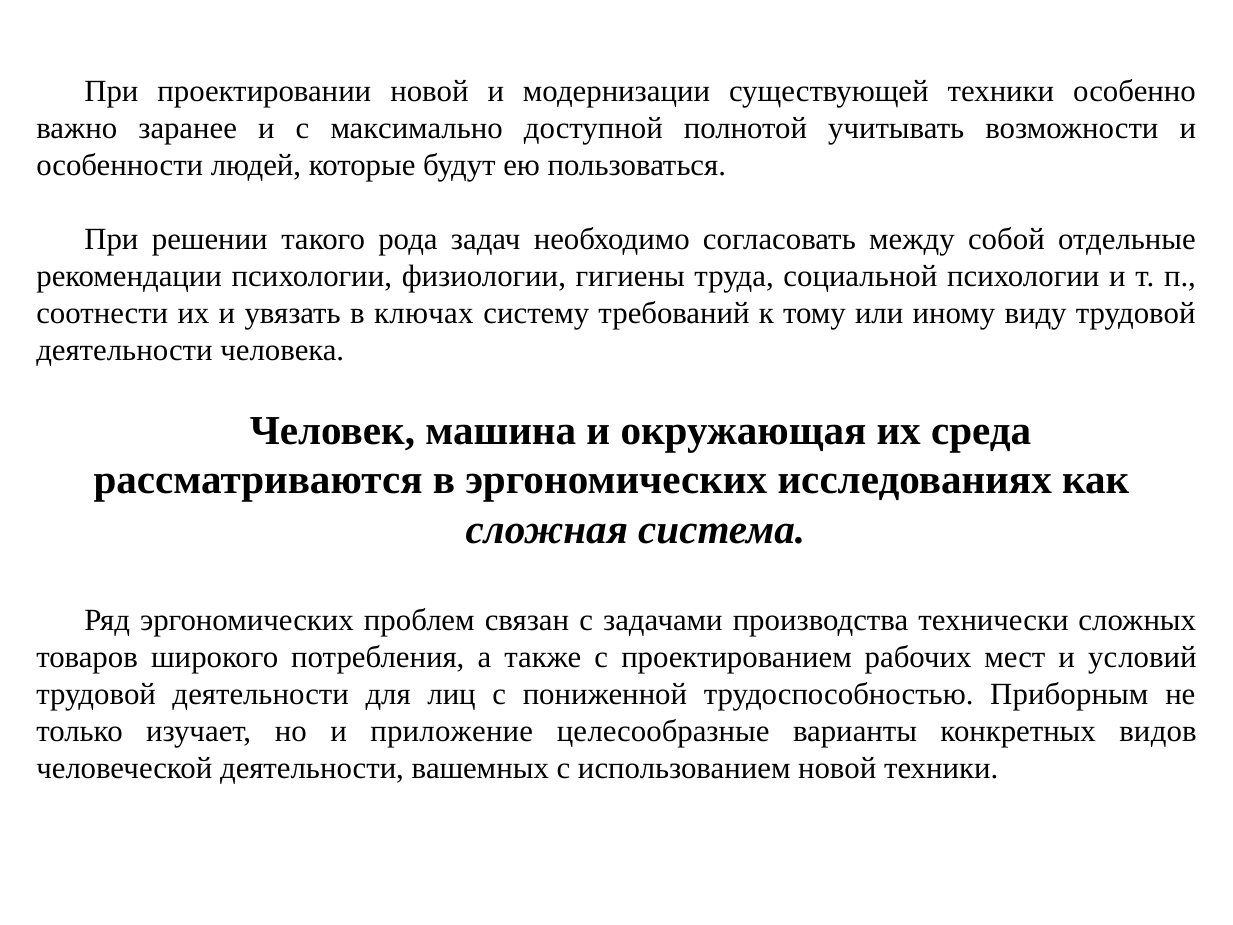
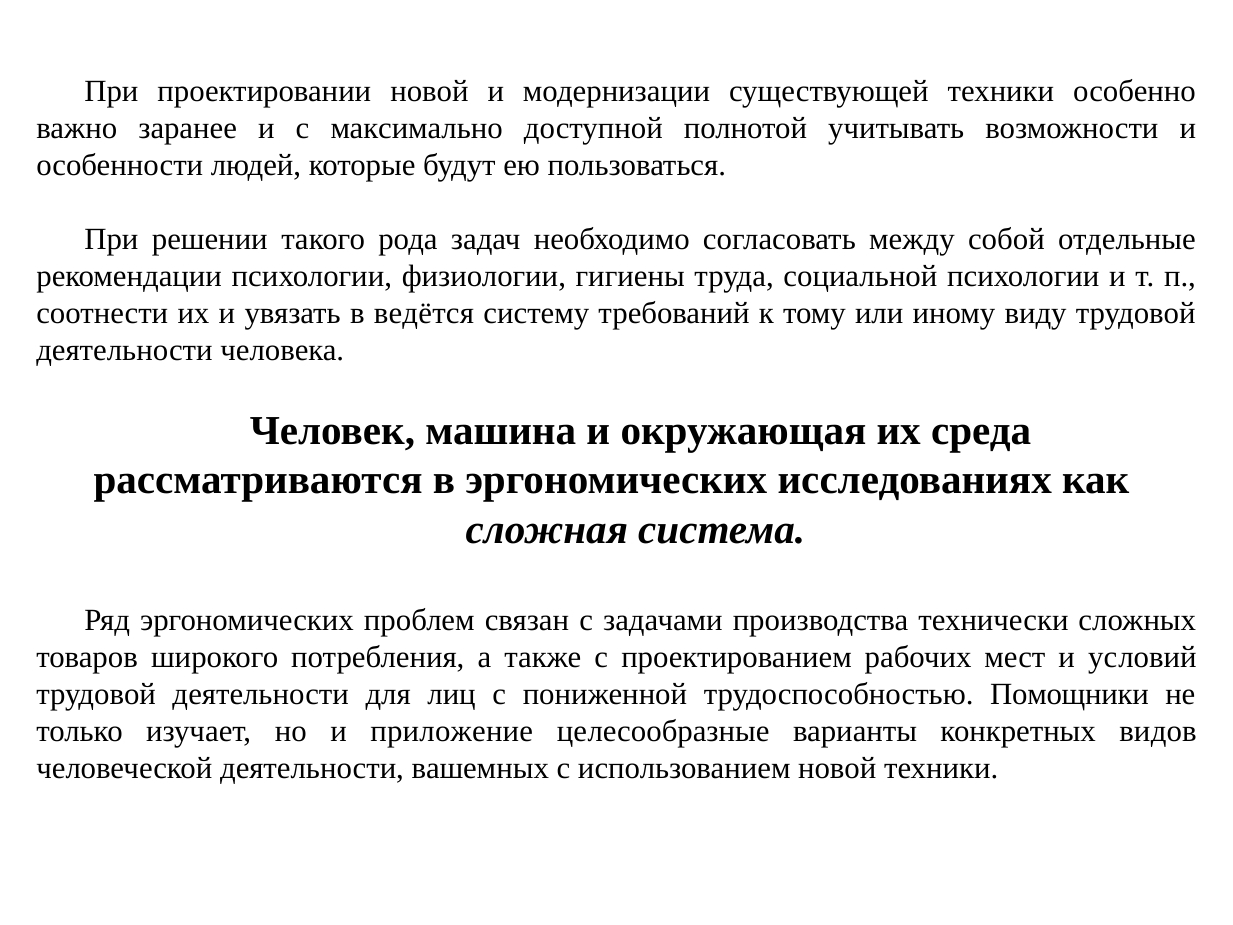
ключах: ключах -> ведётся
Приборным: Приборным -> Помощники
